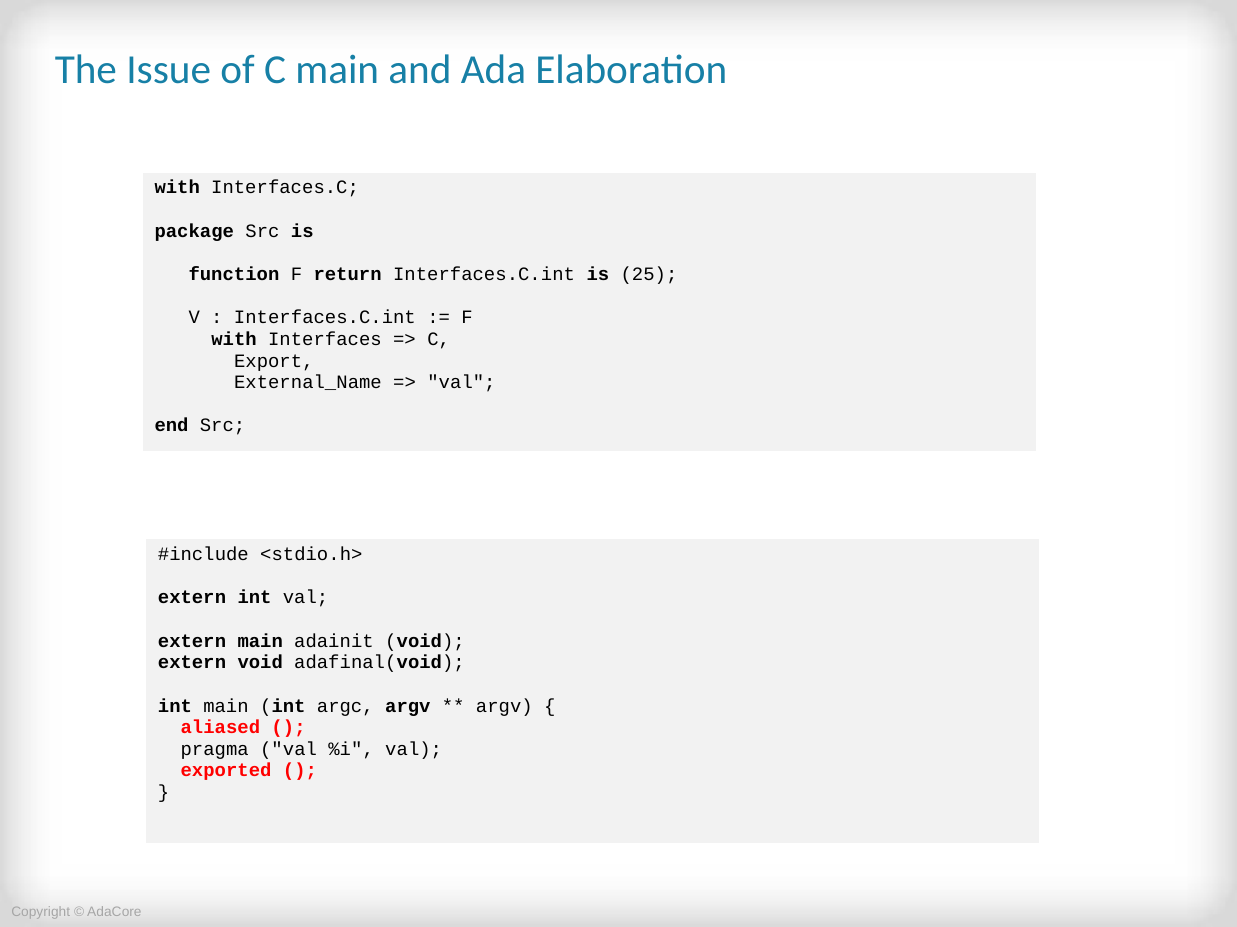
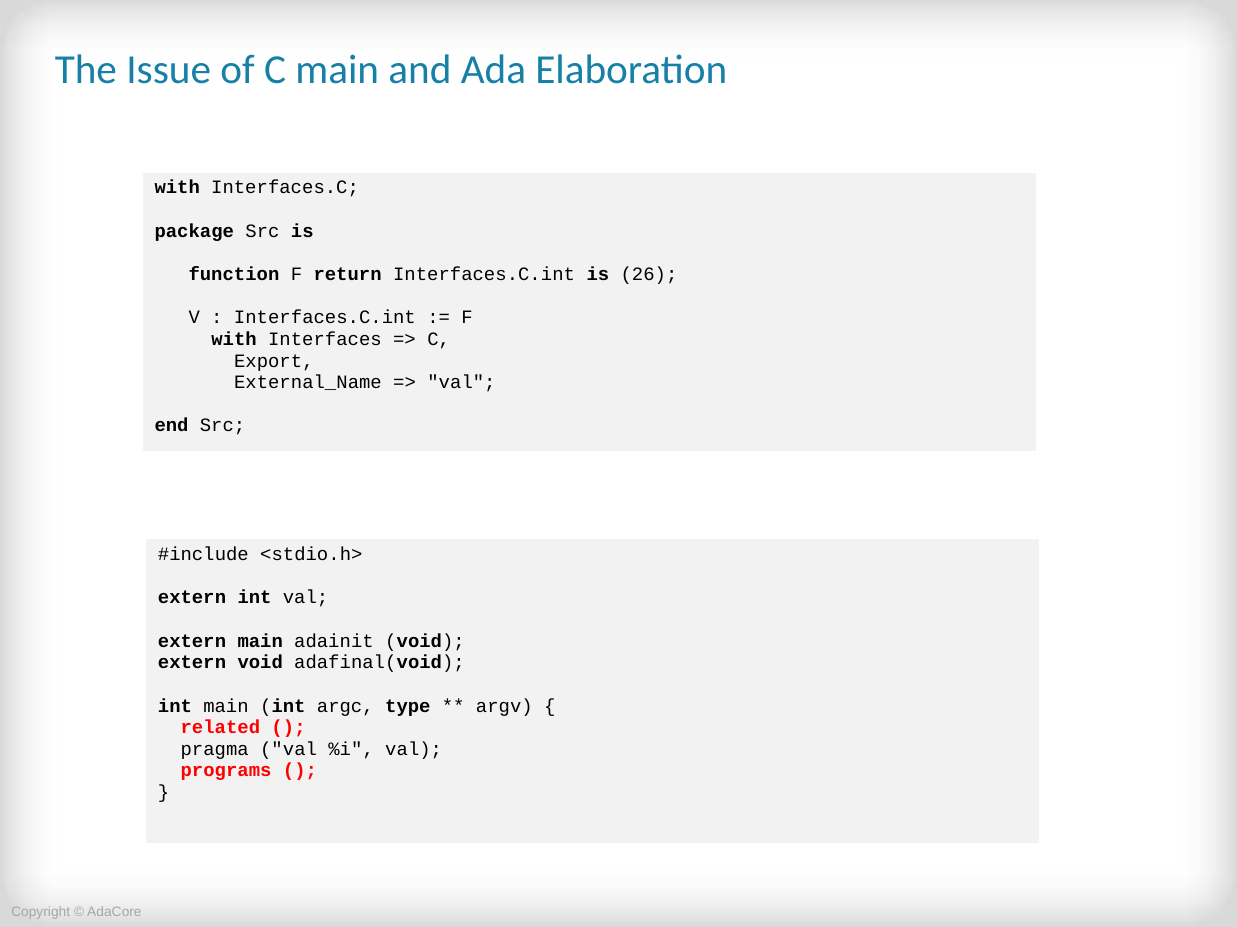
25: 25 -> 26
argc argv: argv -> type
aliased: aliased -> related
exported: exported -> programs
